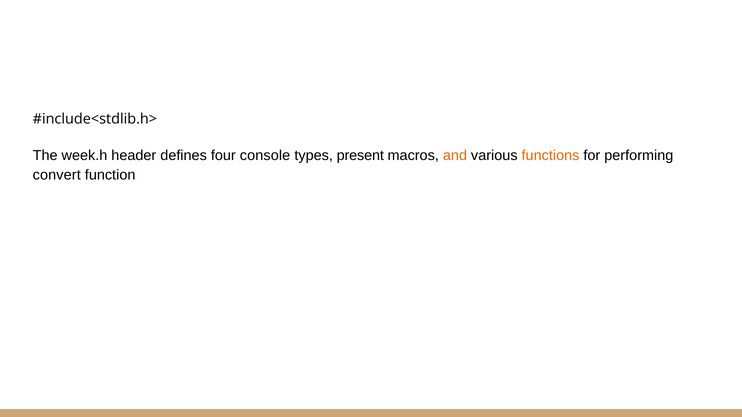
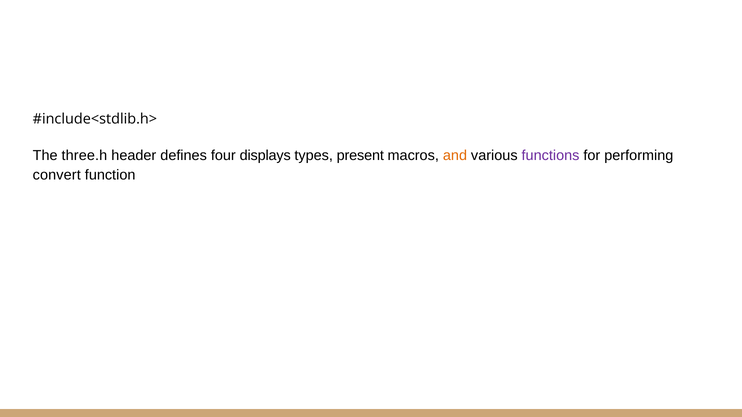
week.h: week.h -> three.h
console: console -> displays
functions colour: orange -> purple
